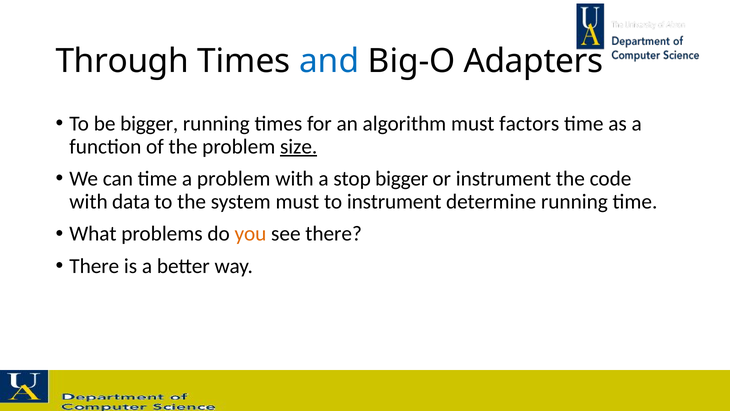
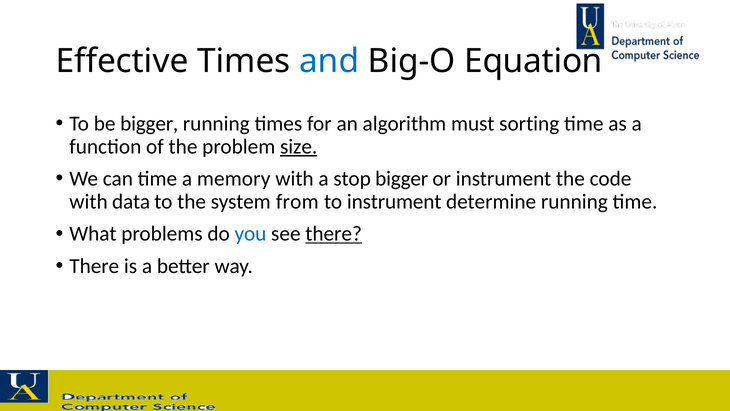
Through: Through -> Effective
Adapters: Adapters -> Equation
factors: factors -> sorting
a problem: problem -> memory
system must: must -> from
you colour: orange -> blue
there at (334, 234) underline: none -> present
